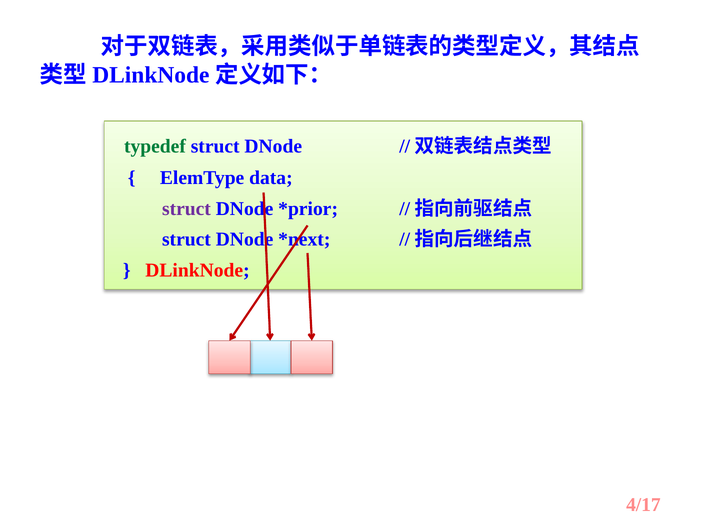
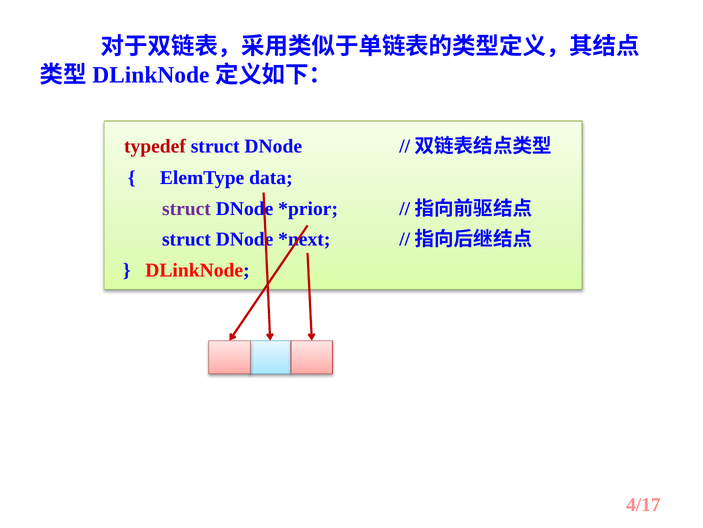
typedef colour: green -> red
